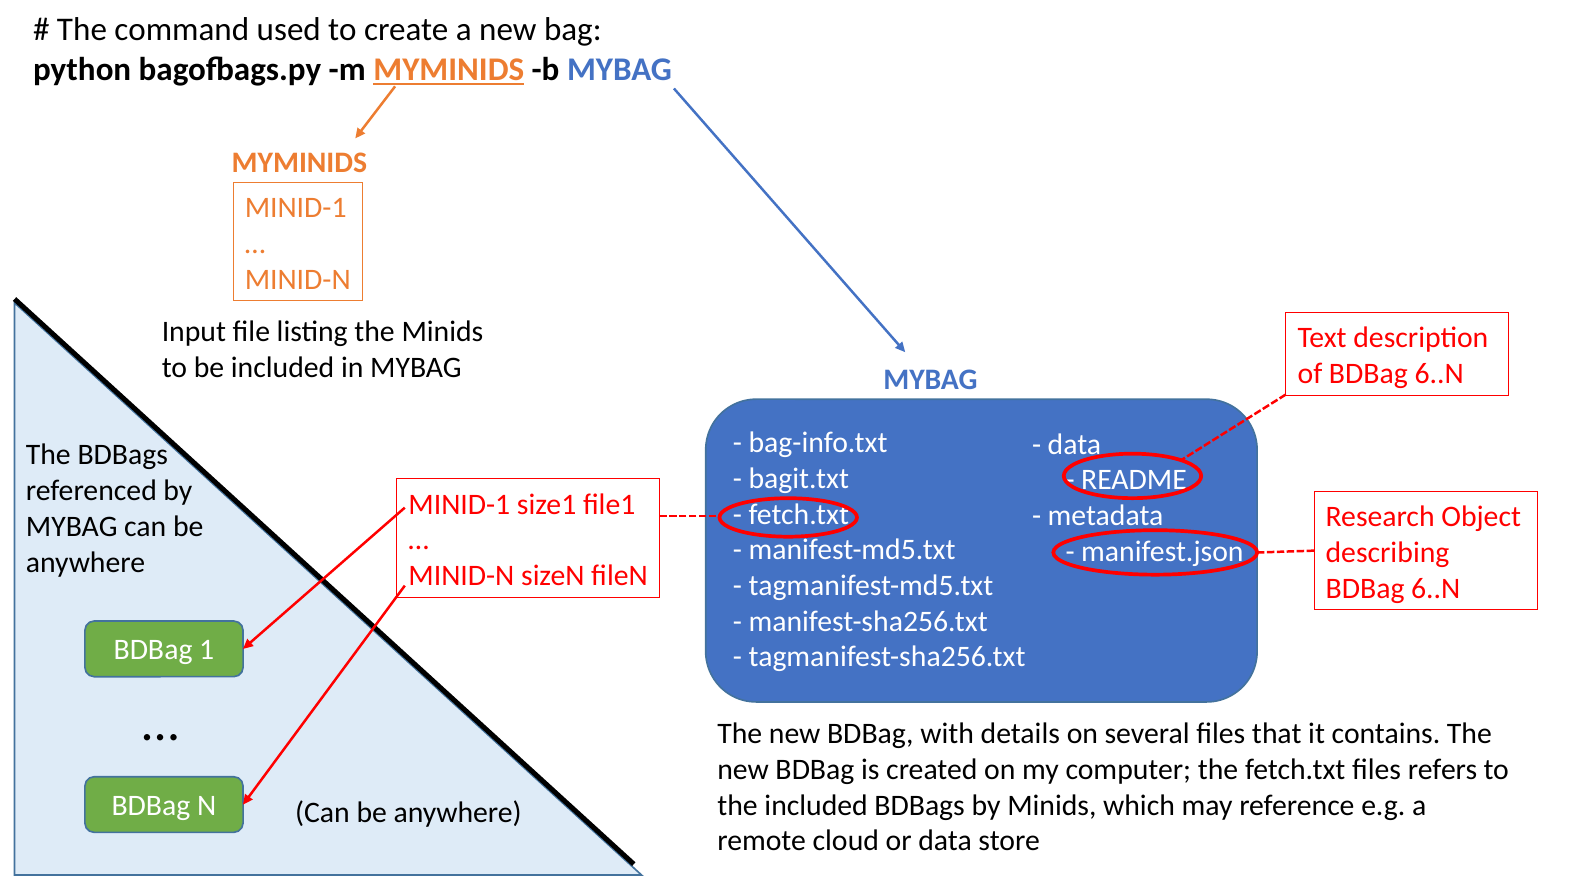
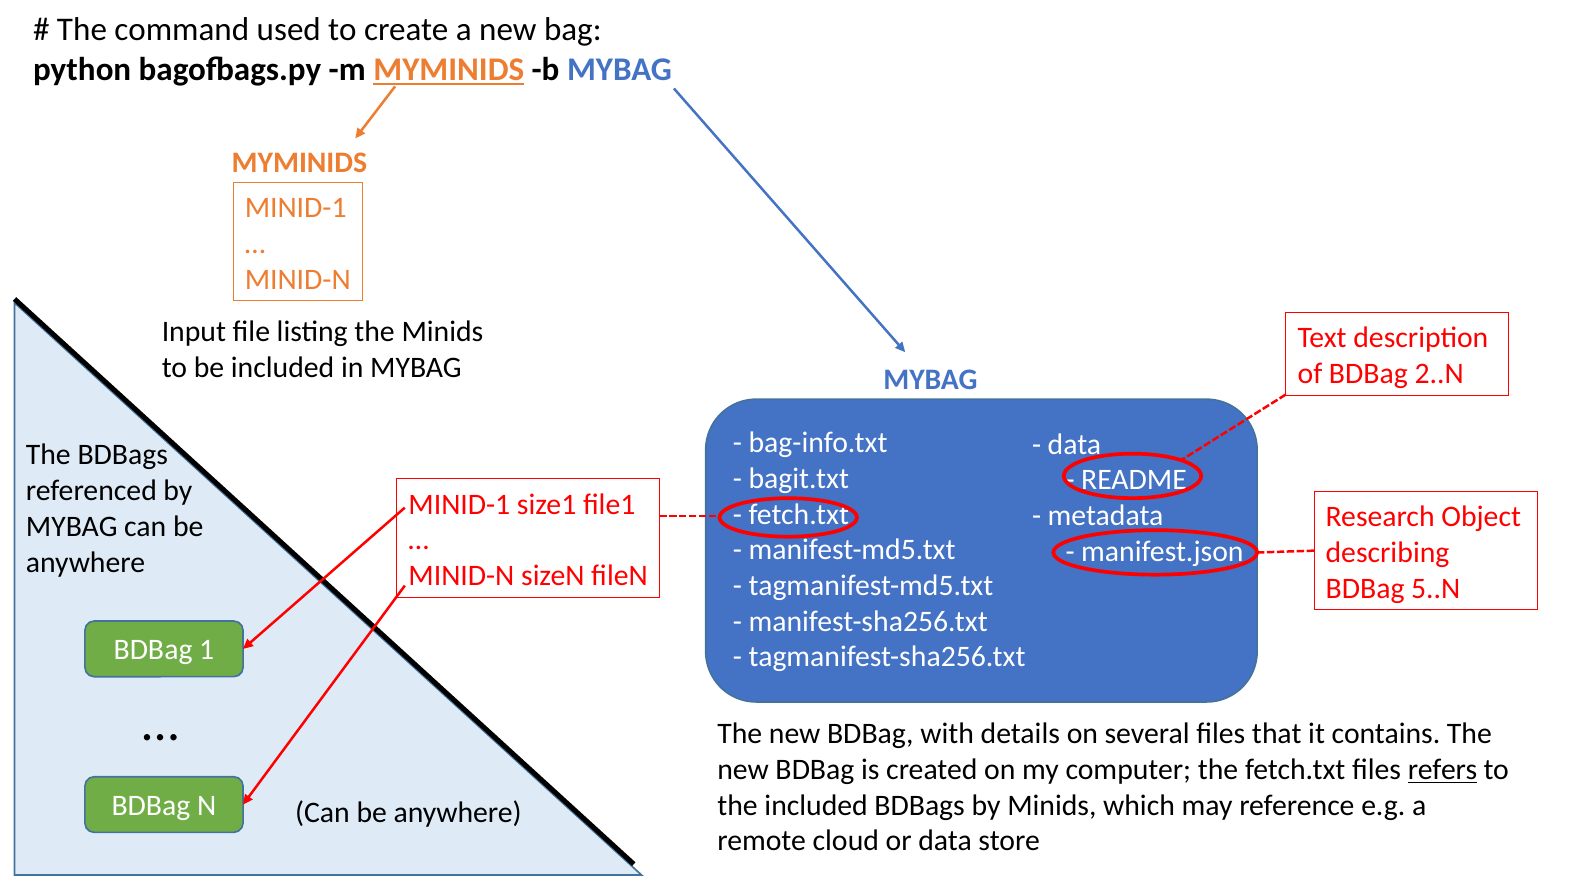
of BDBag 6..N: 6..N -> 2..N
6..N at (1436, 588): 6..N -> 5..N
refers underline: none -> present
